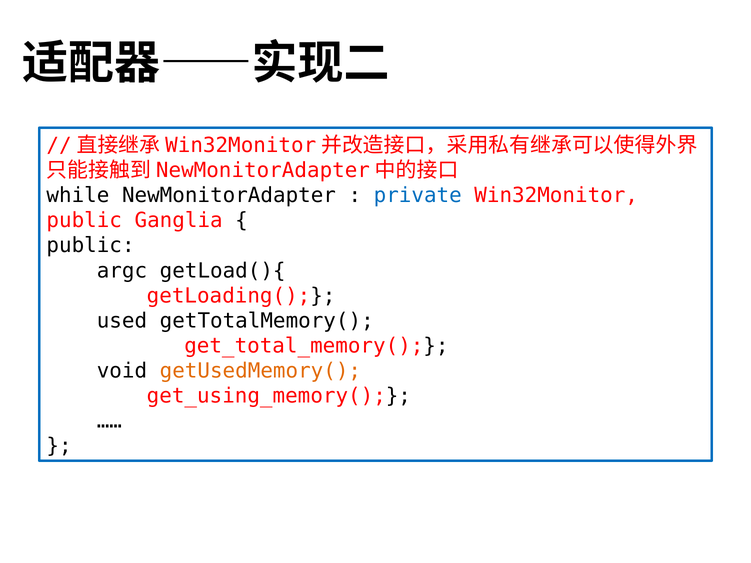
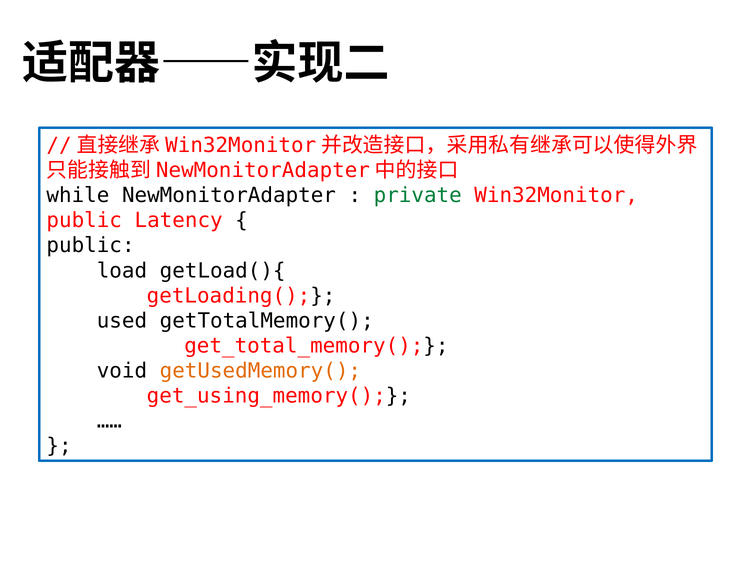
private colour: blue -> green
Ganglia: Ganglia -> Latency
argc: argc -> load
